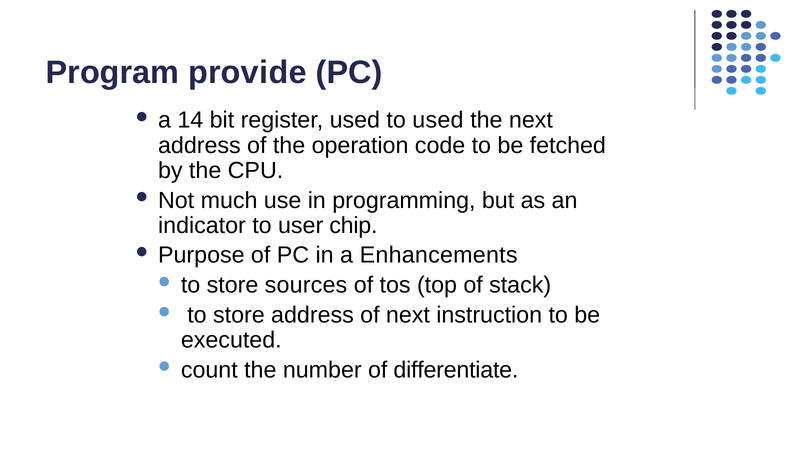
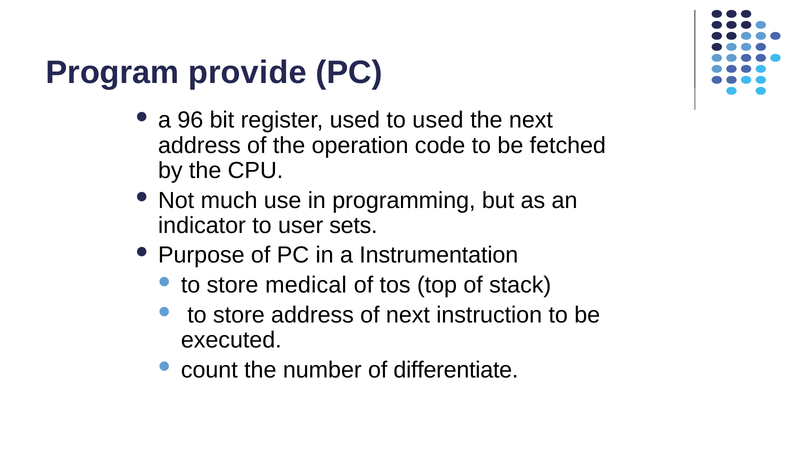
14: 14 -> 96
chip: chip -> sets
Enhancements: Enhancements -> Instrumentation
sources: sources -> medical
